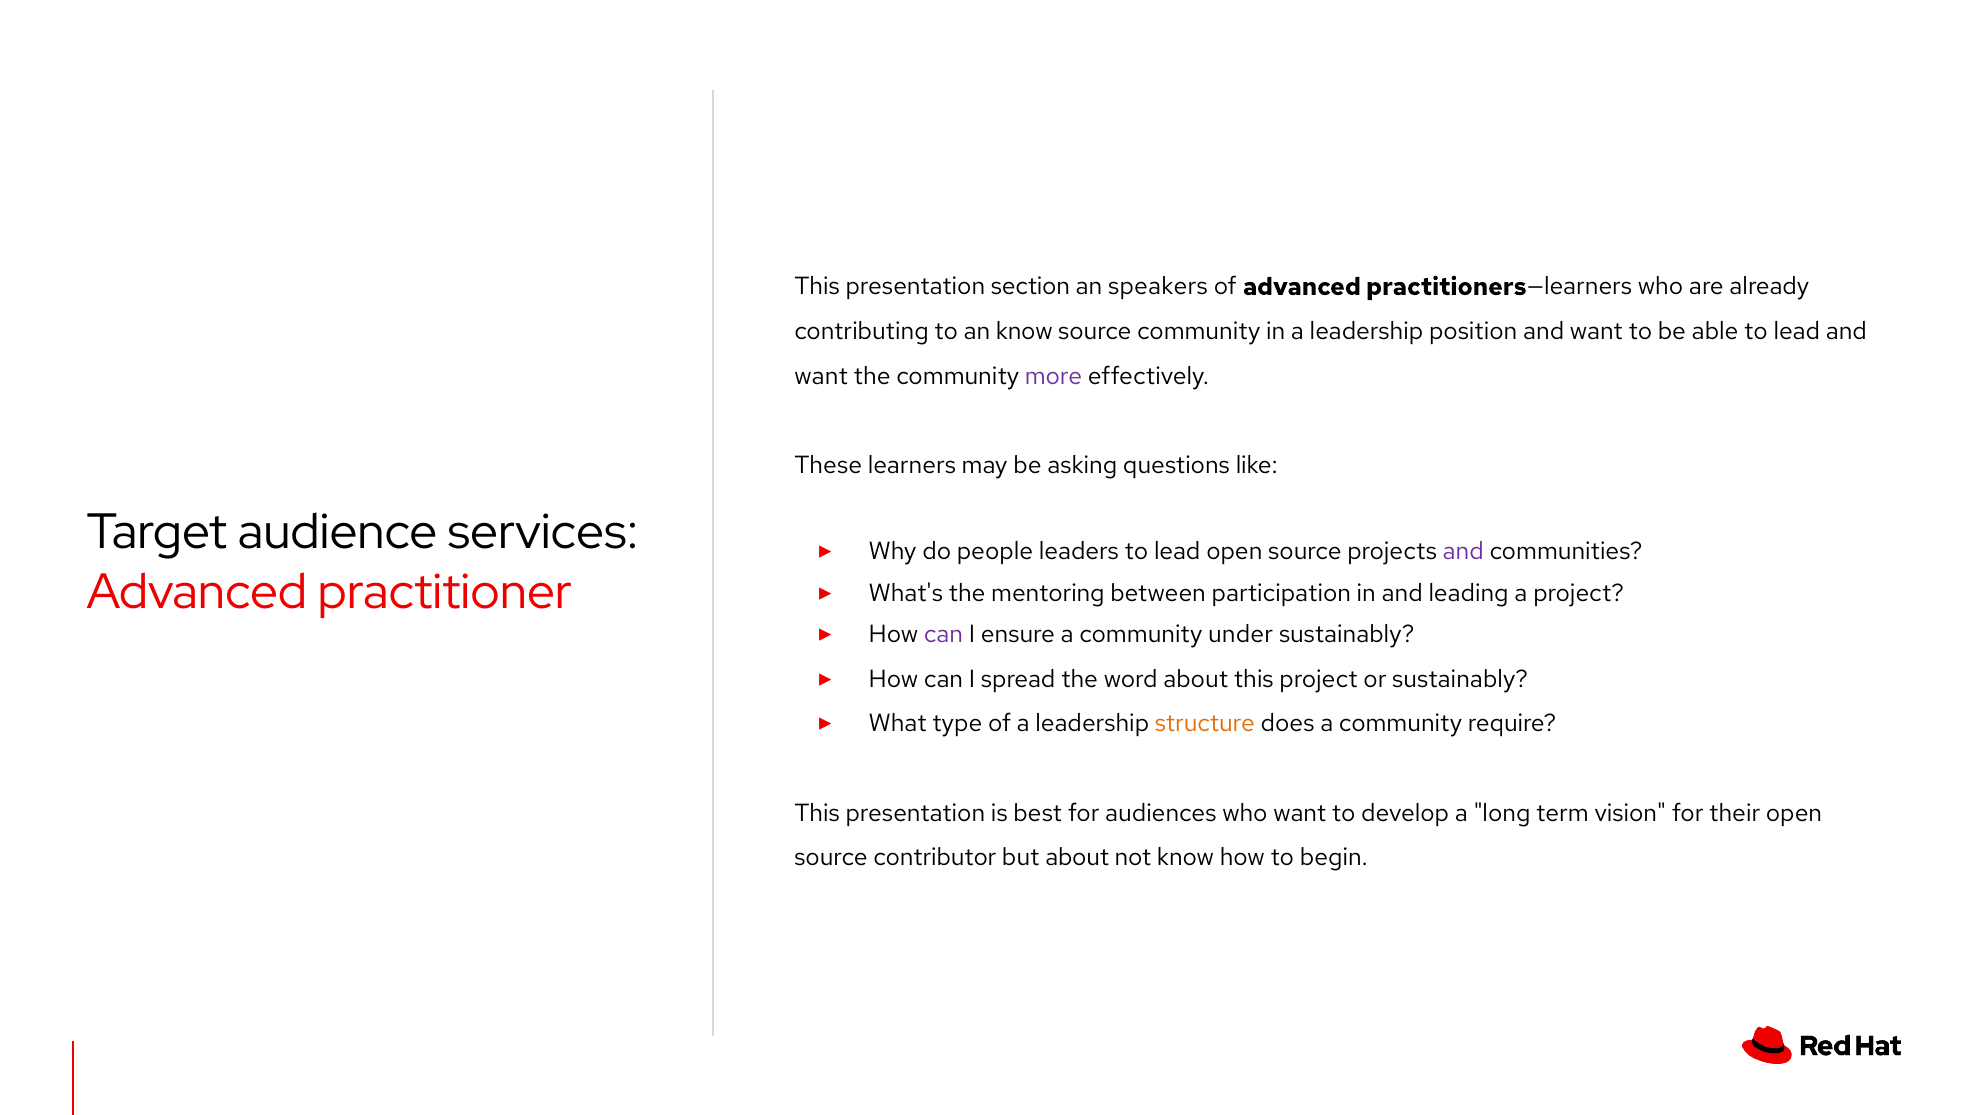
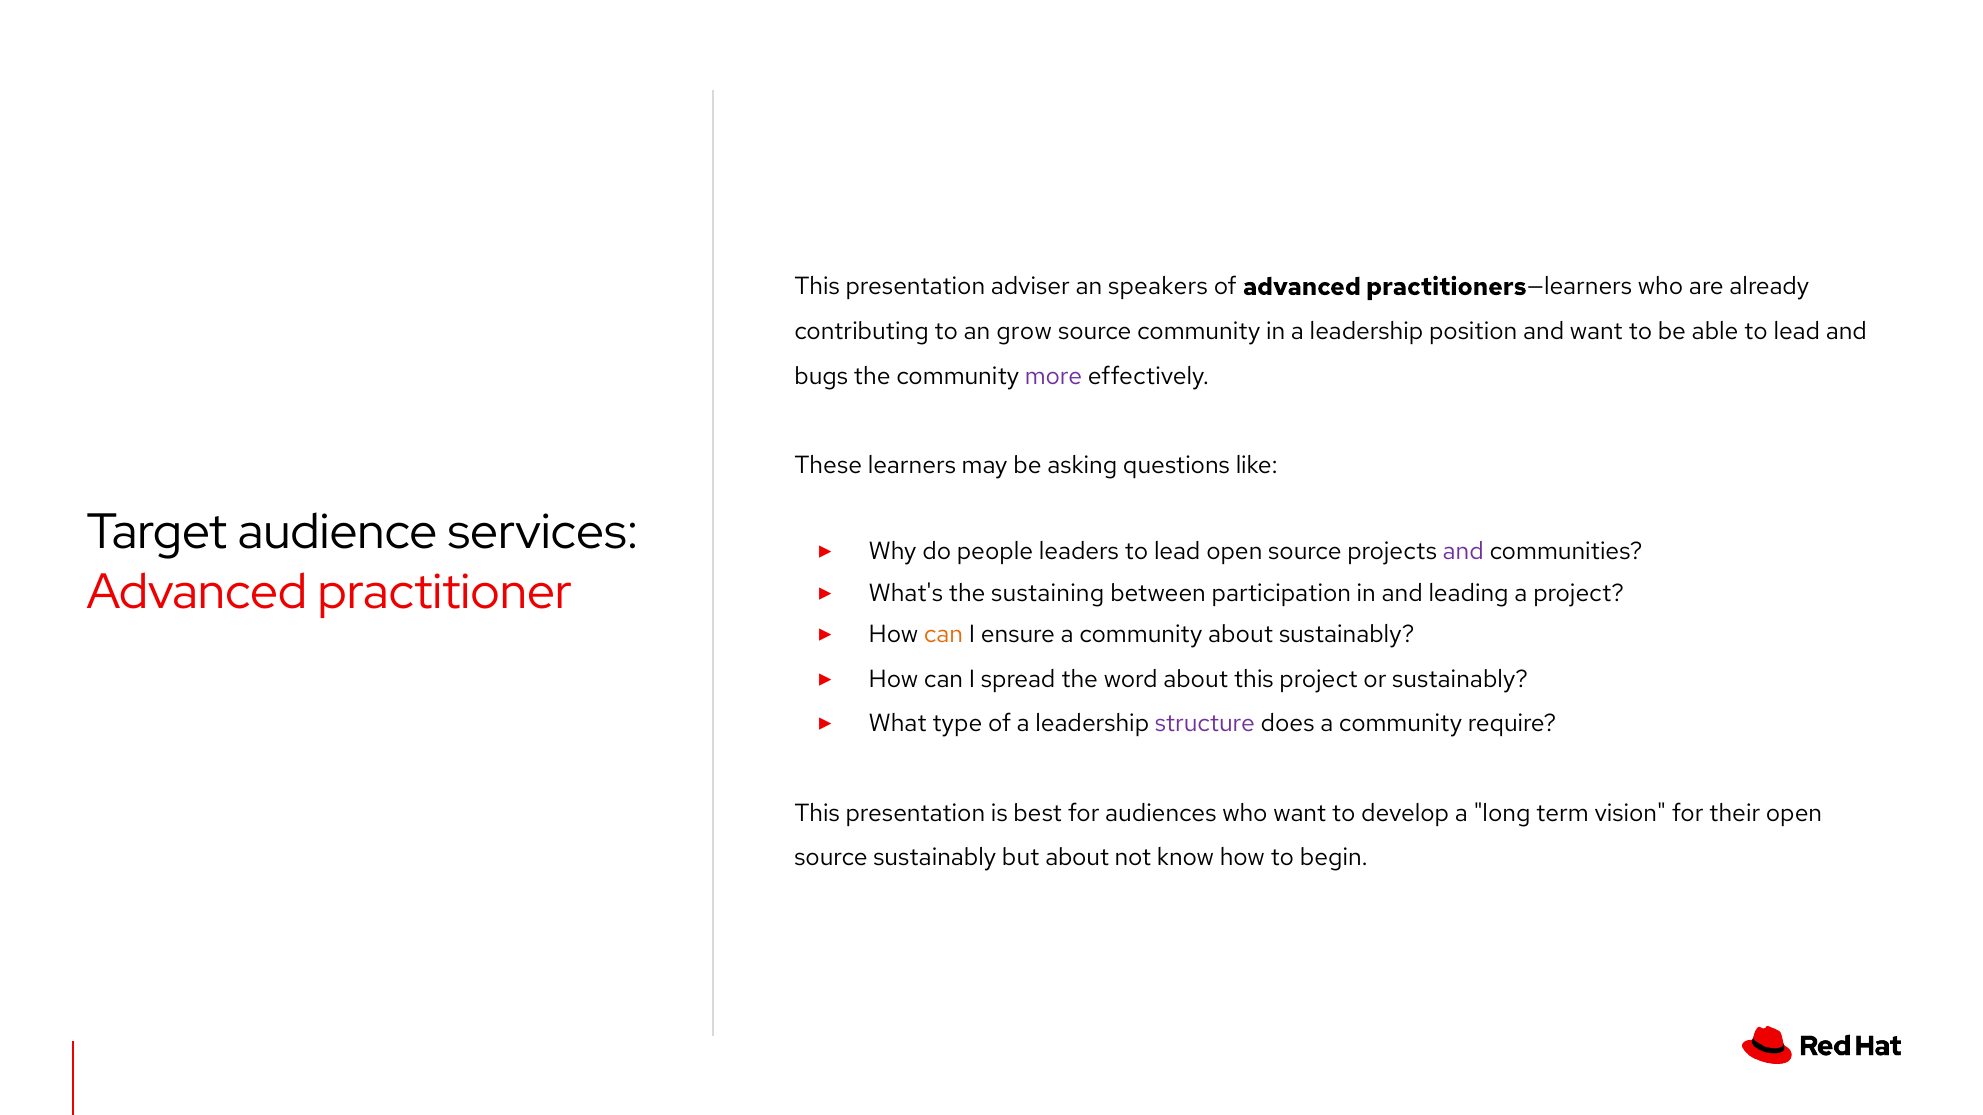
section: section -> adviser
an know: know -> grow
want at (821, 376): want -> bugs
mentoring: mentoring -> sustaining
can at (943, 635) colour: purple -> orange
community under: under -> about
structure colour: orange -> purple
source contributor: contributor -> sustainably
